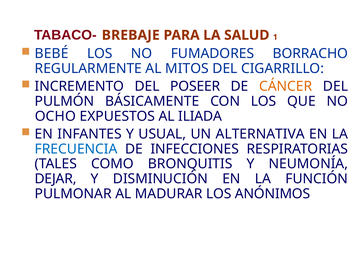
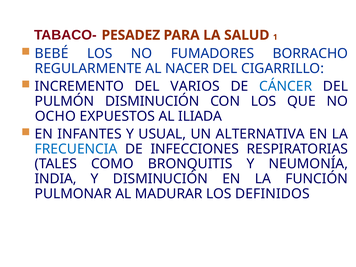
BREBAJE: BREBAJE -> PESADEZ
MITOS: MITOS -> NACER
POSEER: POSEER -> VARIOS
CÁNCER colour: orange -> blue
PULMÓN BÁSICAMENTE: BÁSICAMENTE -> DISMINUCIÓN
DEJAR: DEJAR -> INDIA
ANÓNIMOS: ANÓNIMOS -> DEFINIDOS
